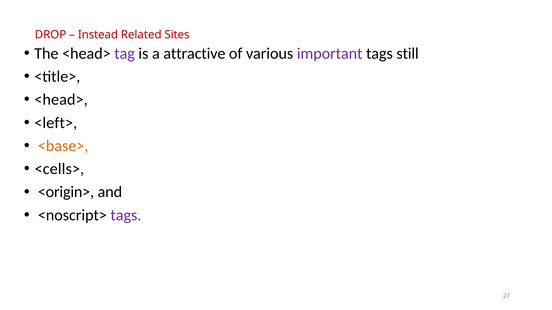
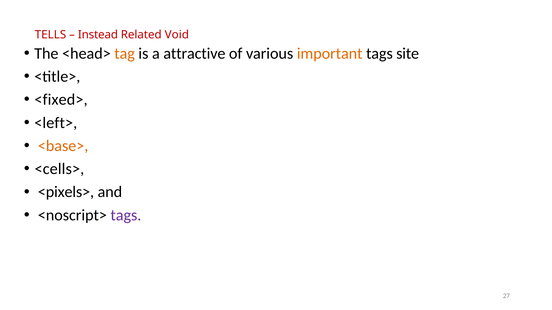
DROP: DROP -> TELLS
Sites: Sites -> Void
tag colour: purple -> orange
important colour: purple -> orange
still: still -> site
<head> at (61, 100): <head> -> <fixed>
<origin>: <origin> -> <pixels>
